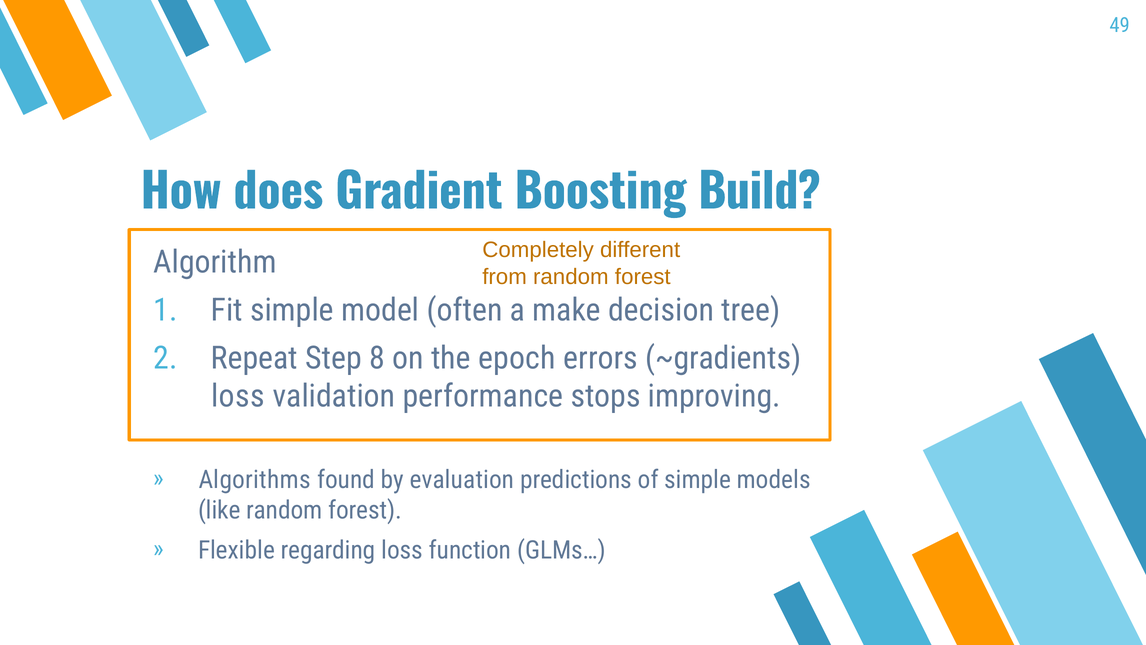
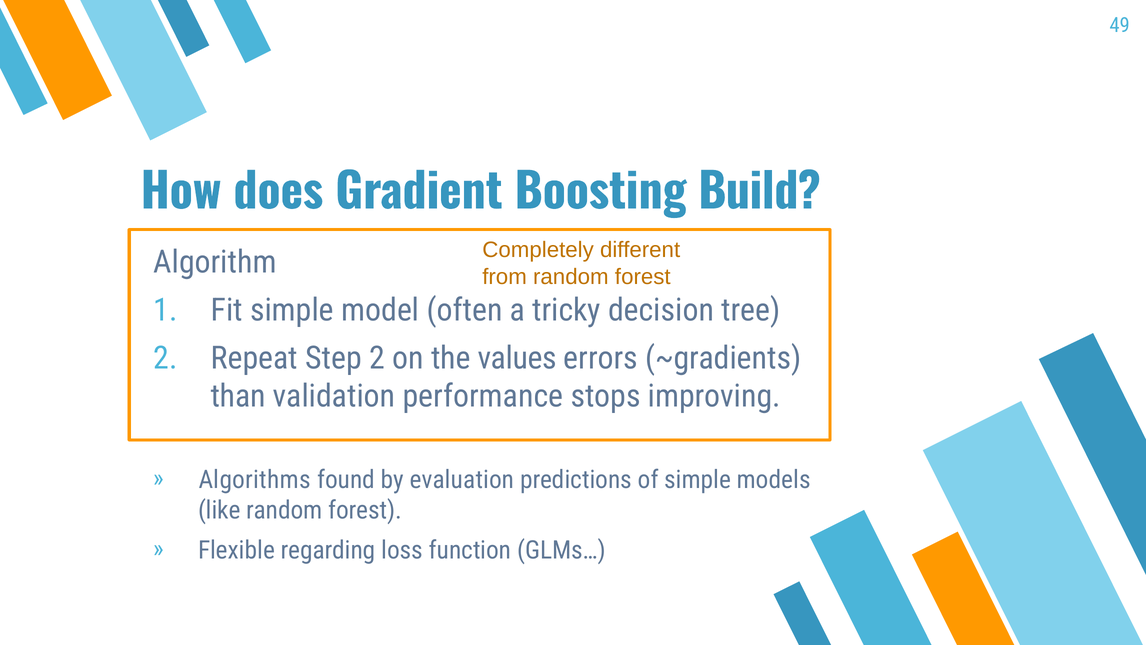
make: make -> tricky
Step 8: 8 -> 2
epoch: epoch -> values
loss at (238, 396): loss -> than
